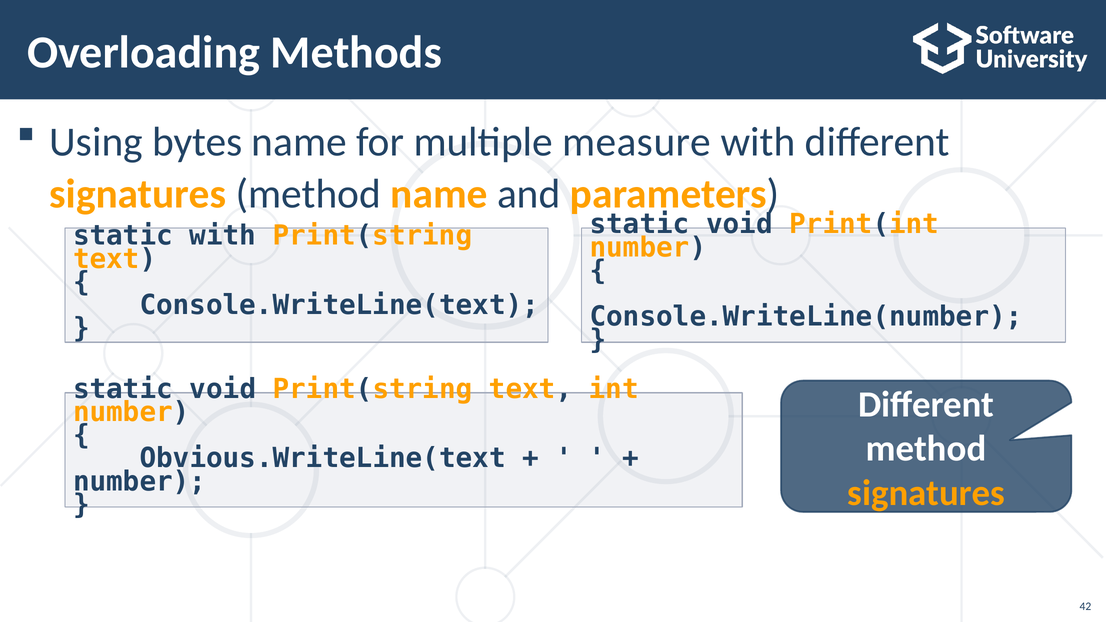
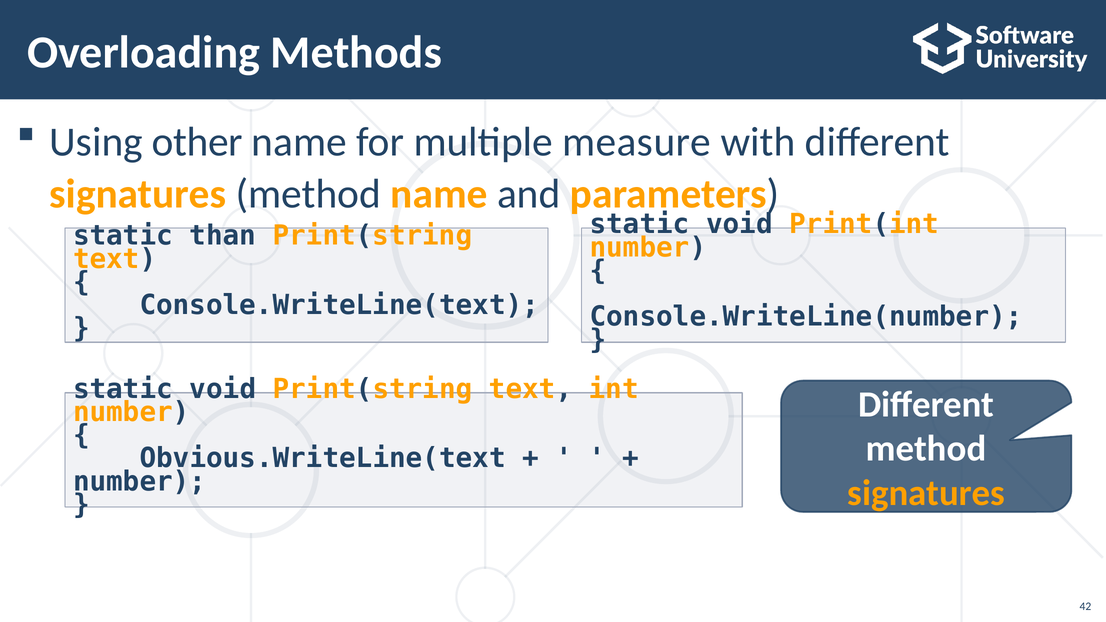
bytes: bytes -> other
static with: with -> than
